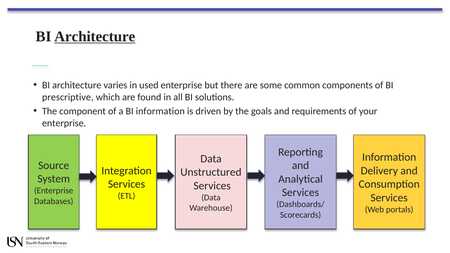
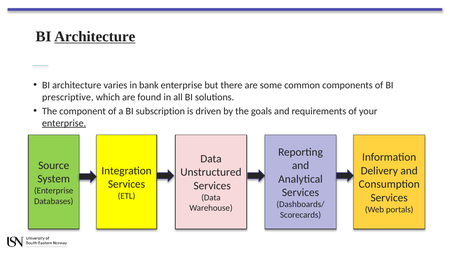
used: used -> bank
BI information: information -> subscription
enterprise at (64, 123) underline: none -> present
